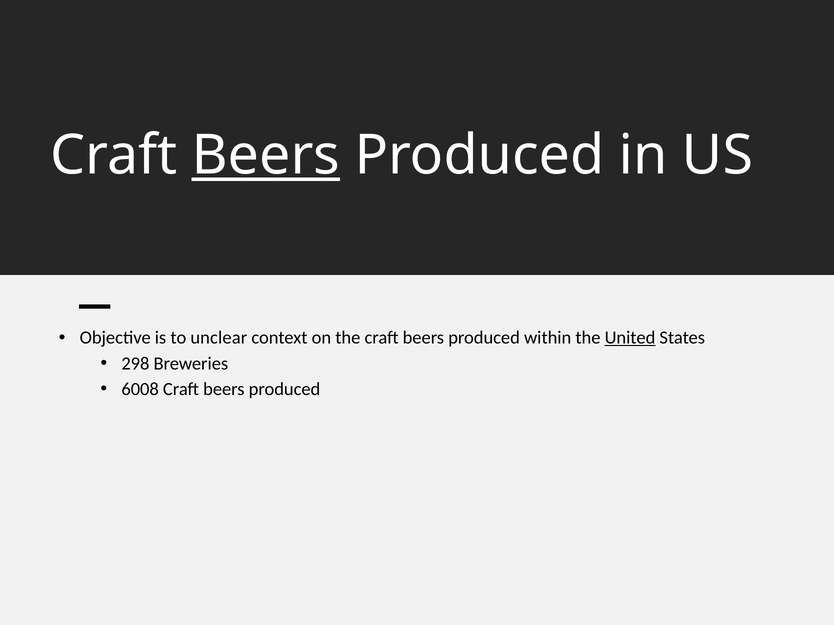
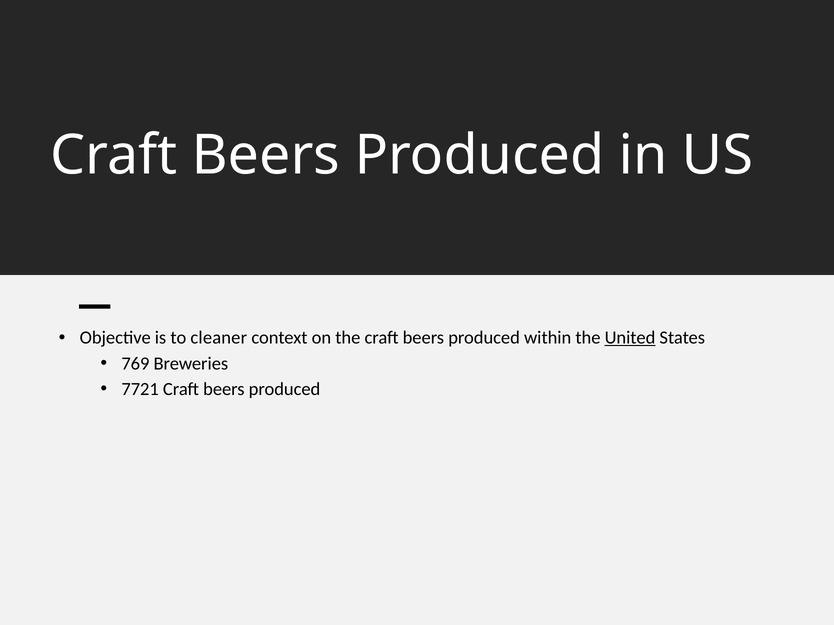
Beers at (266, 155) underline: present -> none
unclear: unclear -> cleaner
298: 298 -> 769
6008: 6008 -> 7721
